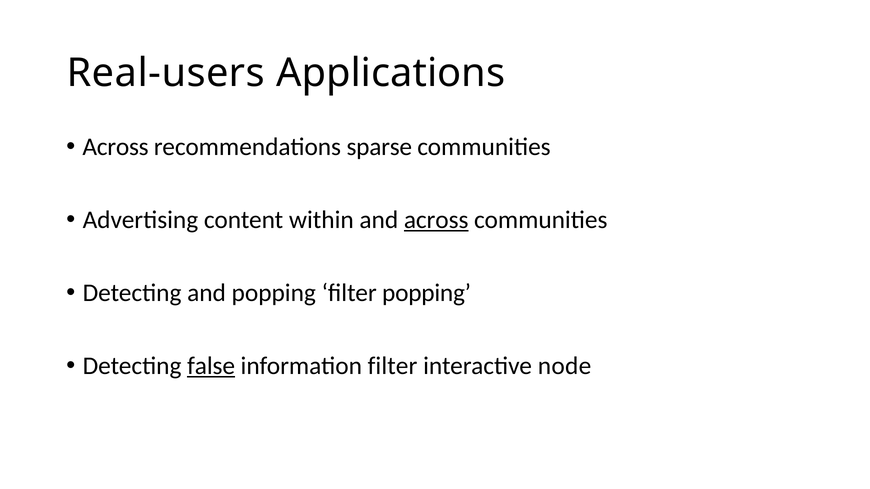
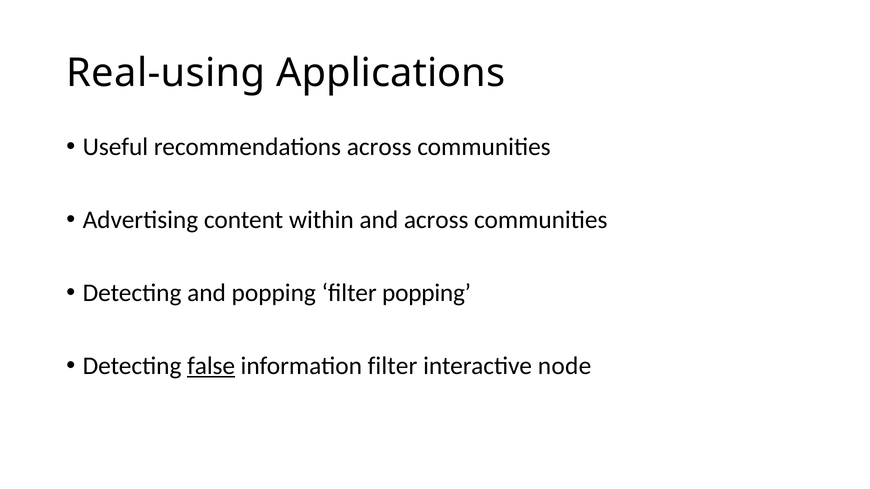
Real-users: Real-users -> Real-using
Across at (116, 147): Across -> Useful
recommendations sparse: sparse -> across
across at (436, 220) underline: present -> none
